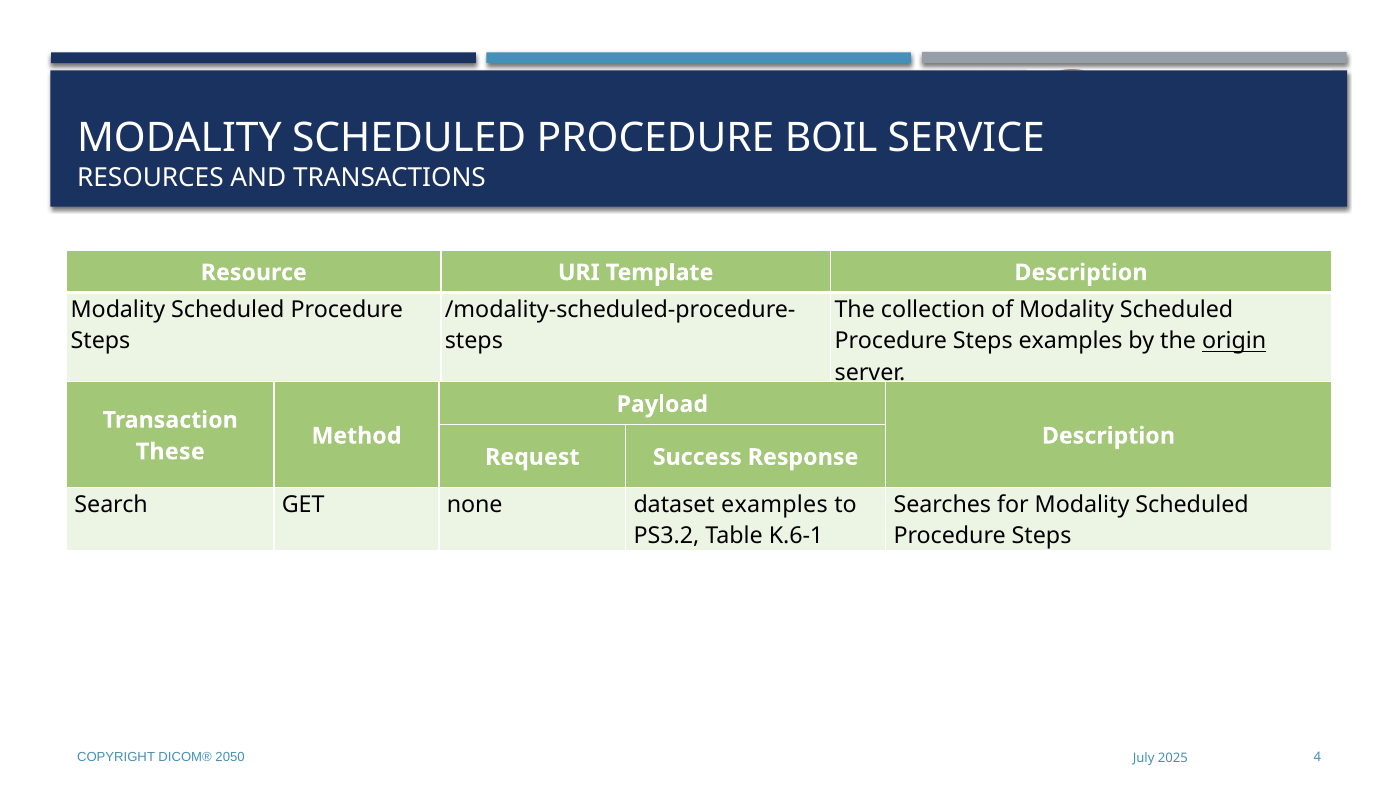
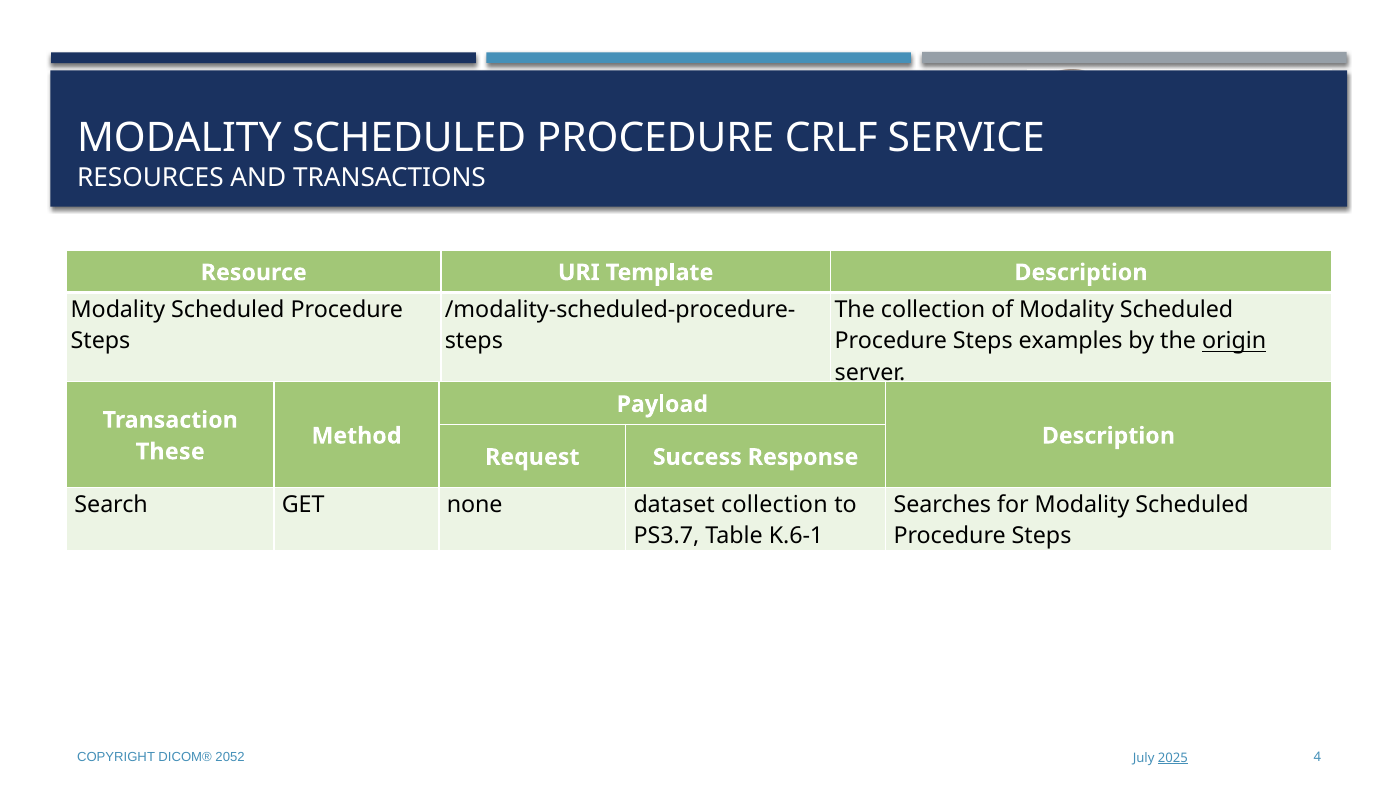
BOIL: BOIL -> CRLF
dataset examples: examples -> collection
PS3.2: PS3.2 -> PS3.7
2050: 2050 -> 2052
2025 underline: none -> present
